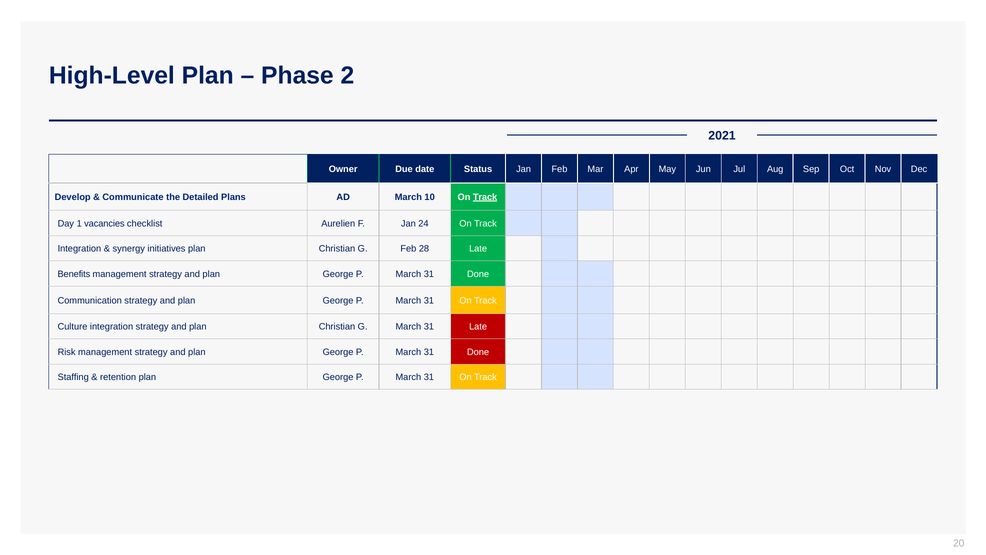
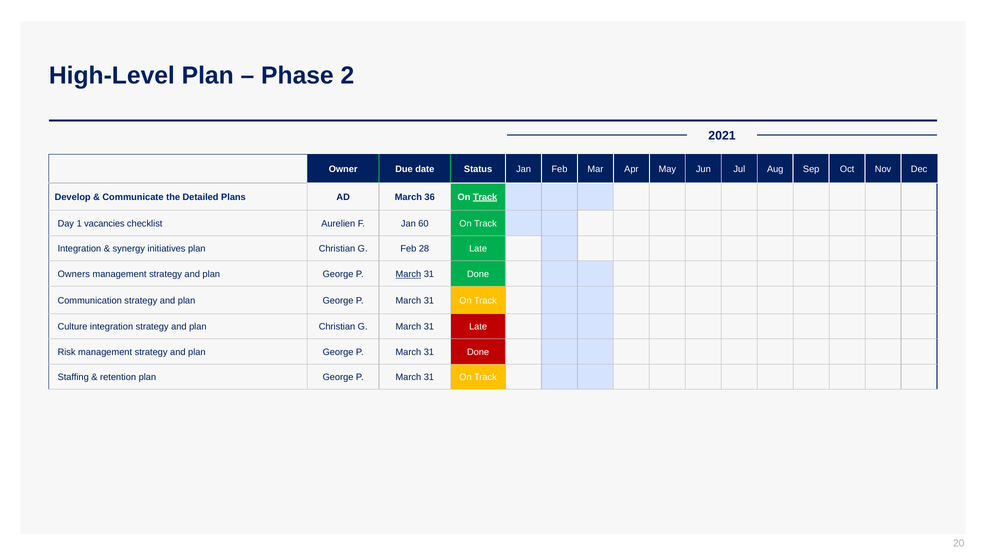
10: 10 -> 36
24: 24 -> 60
Benefits: Benefits -> Owners
March at (408, 274) underline: none -> present
